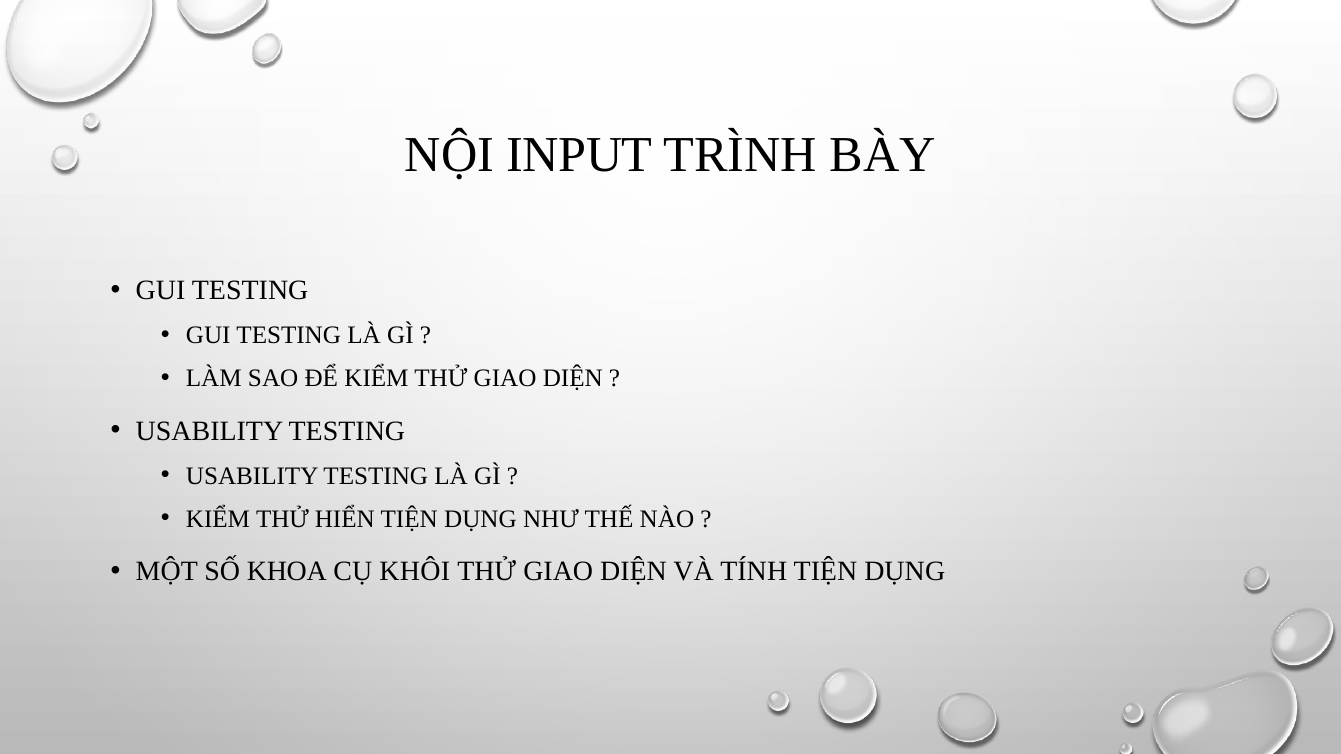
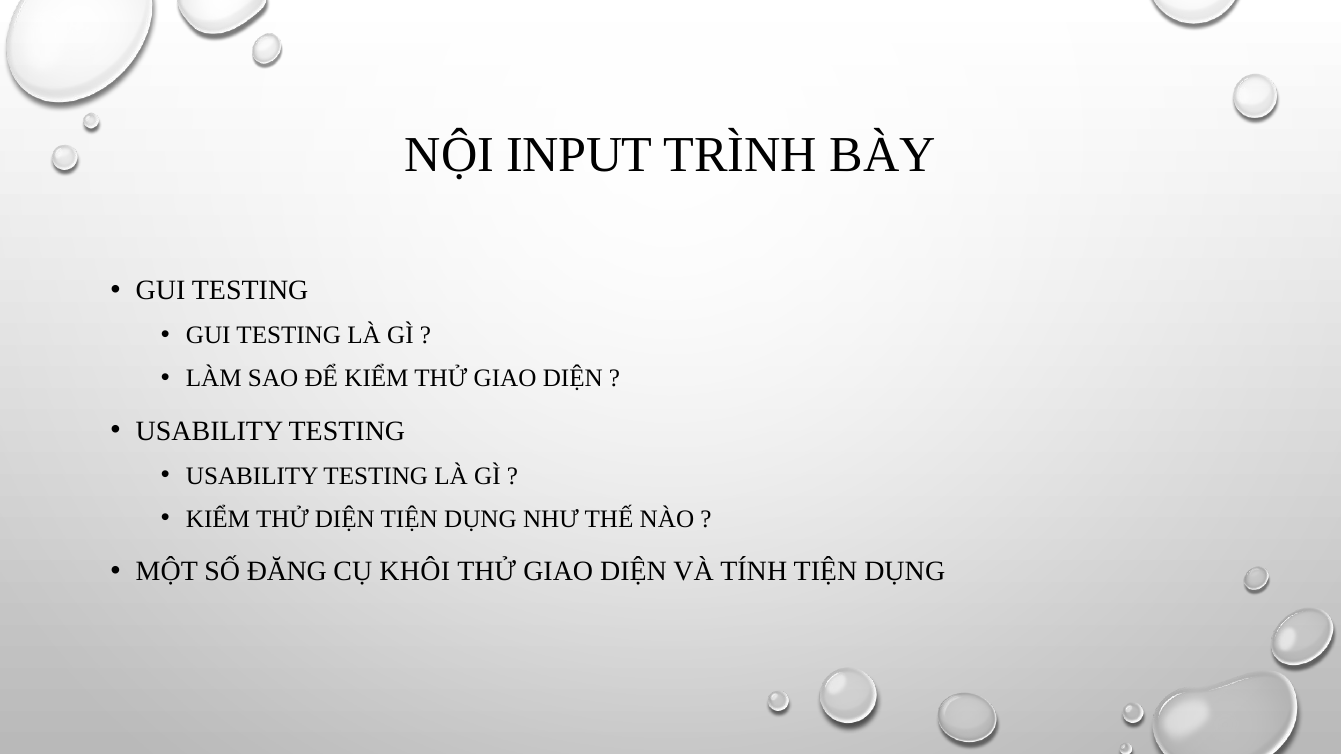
THỬ HIỂN: HIỂN -> DIỆN
KHOA: KHOA -> ĐĂNG
